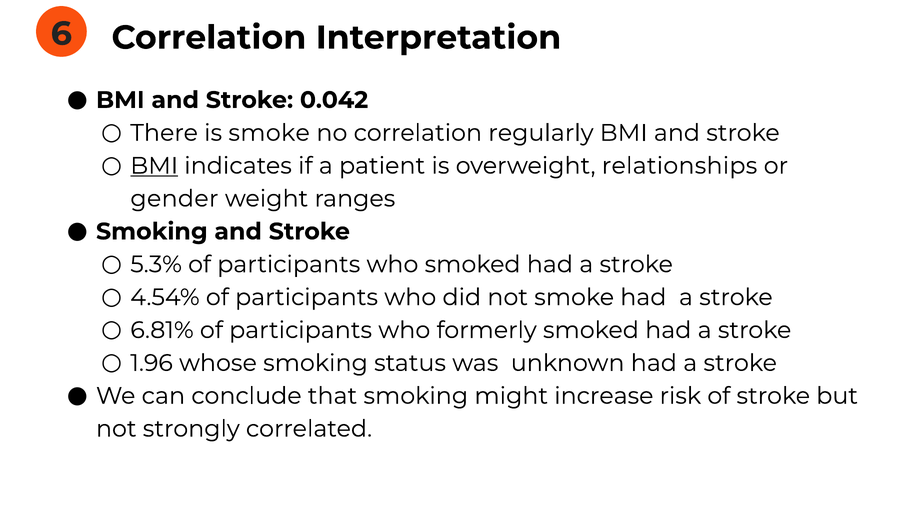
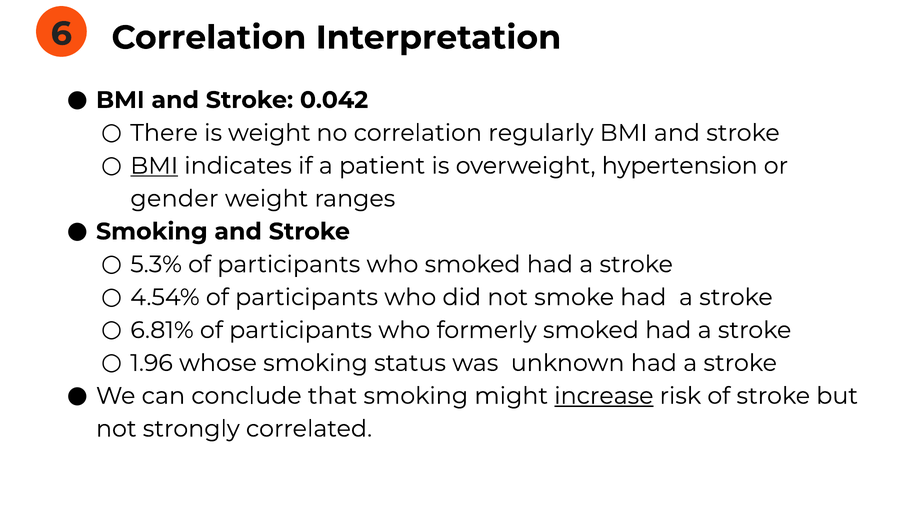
is smoke: smoke -> weight
relationships: relationships -> hypertension
increase underline: none -> present
